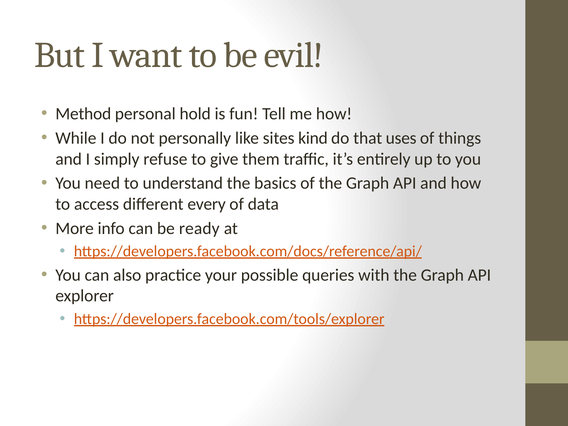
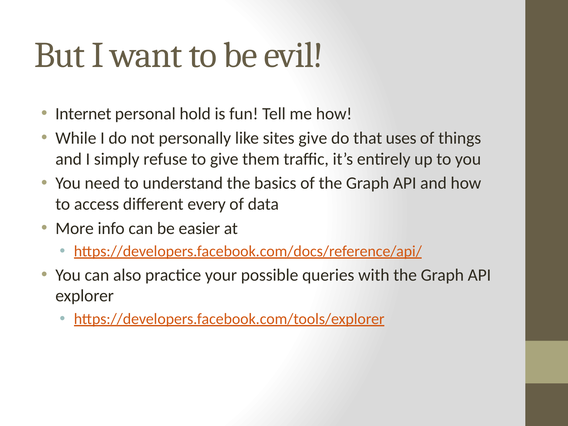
Method: Method -> Internet
sites kind: kind -> give
ready: ready -> easier
